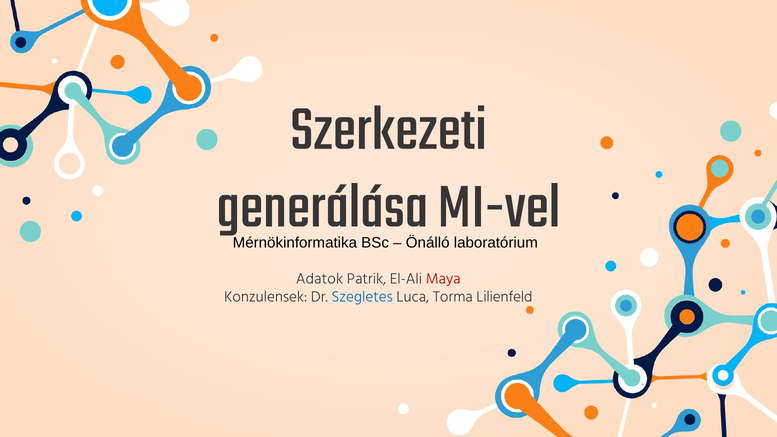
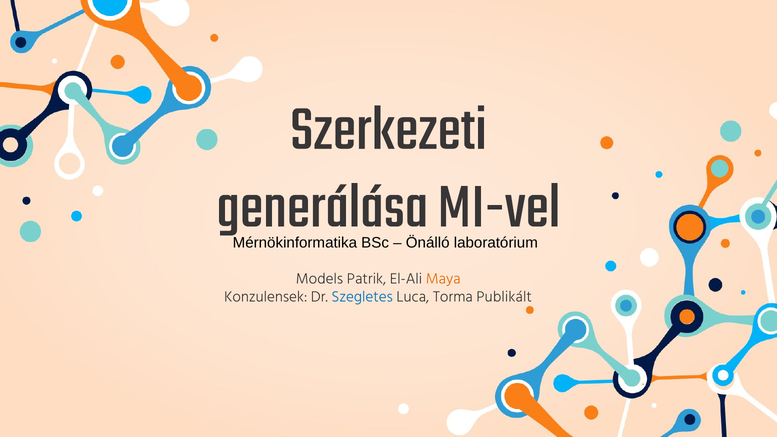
Adatok: Adatok -> Models
Maya colour: red -> orange
Lilienfeld: Lilienfeld -> Publikált
